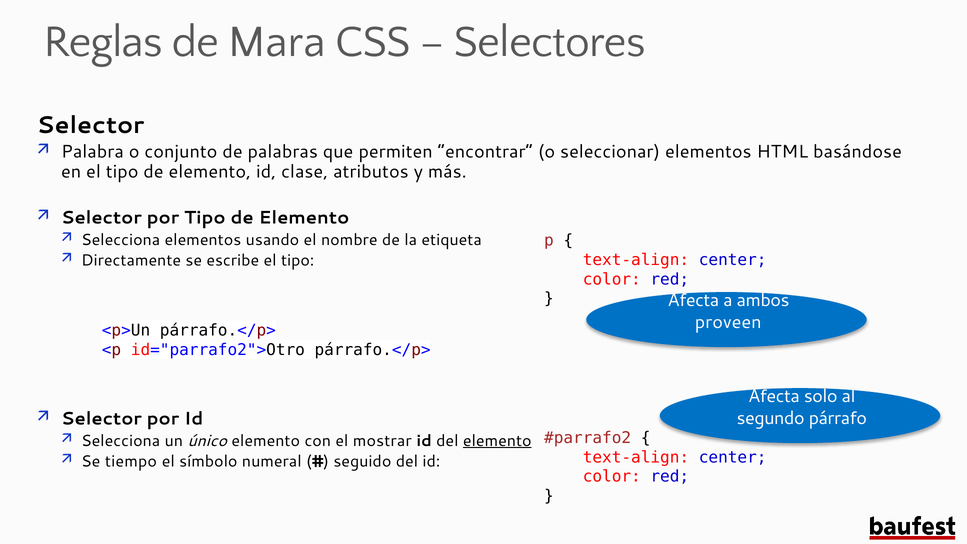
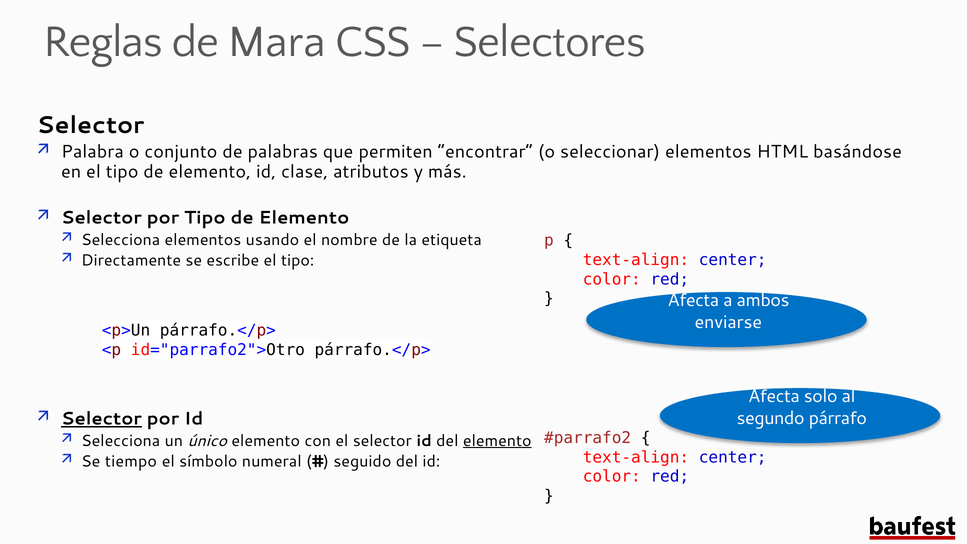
proveen: proveen -> enviarse
Selector at (101, 419) underline: none -> present
el mostrar: mostrar -> selector
